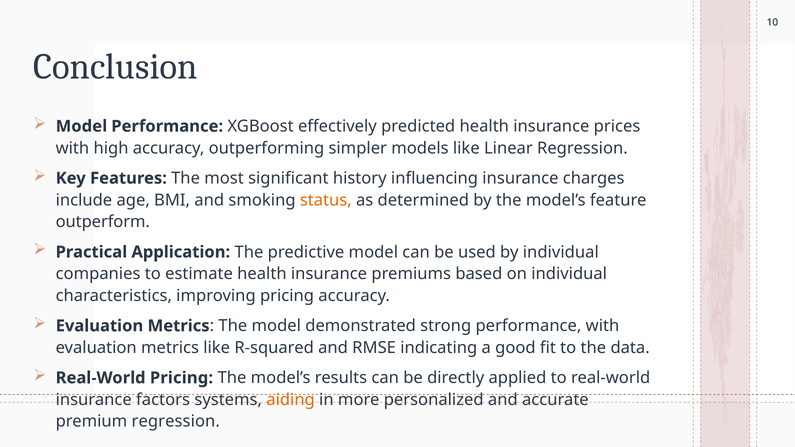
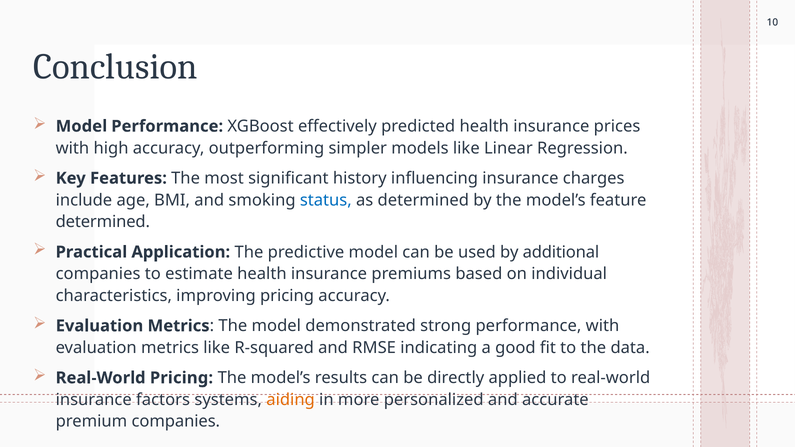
status colour: orange -> blue
outperform at (103, 222): outperform -> determined
by individual: individual -> additional
premium regression: regression -> companies
